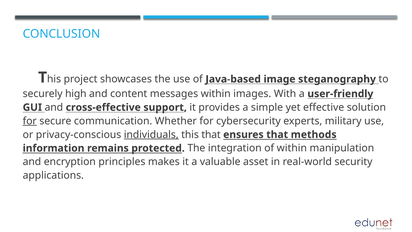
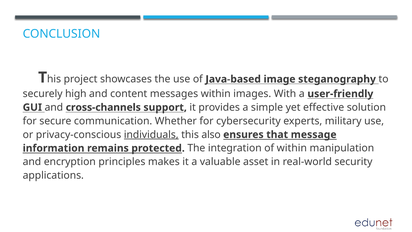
cross-effective: cross-effective -> cross-channels
for at (30, 121) underline: present -> none
this that: that -> also
methods: methods -> message
